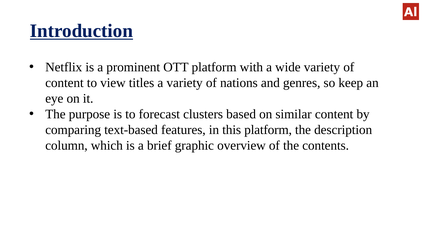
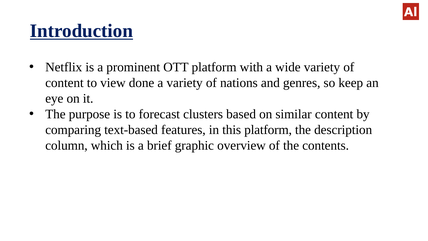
titles: titles -> done
